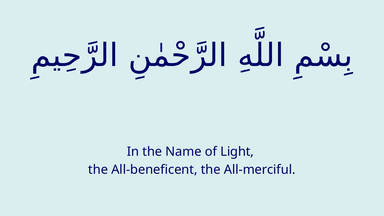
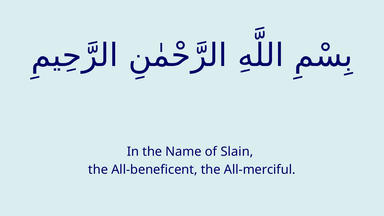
Light: Light -> Slain
